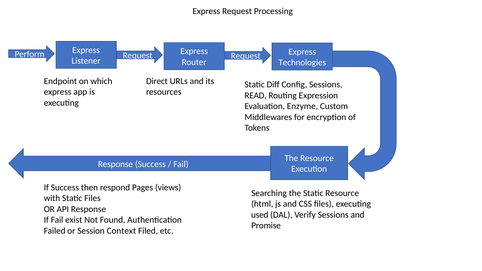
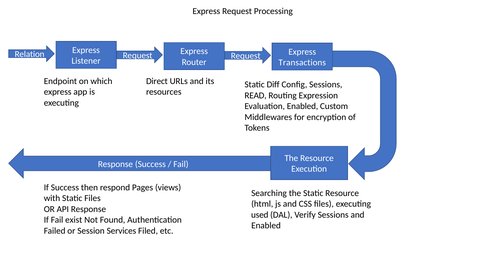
Perform: Perform -> Relation
Technologies: Technologies -> Transactions
Evaluation Enzyme: Enzyme -> Enabled
Promise at (266, 226): Promise -> Enabled
Context: Context -> Services
